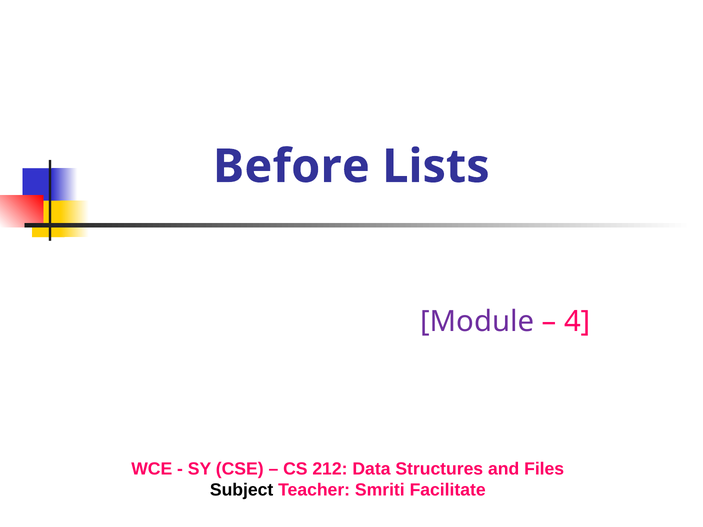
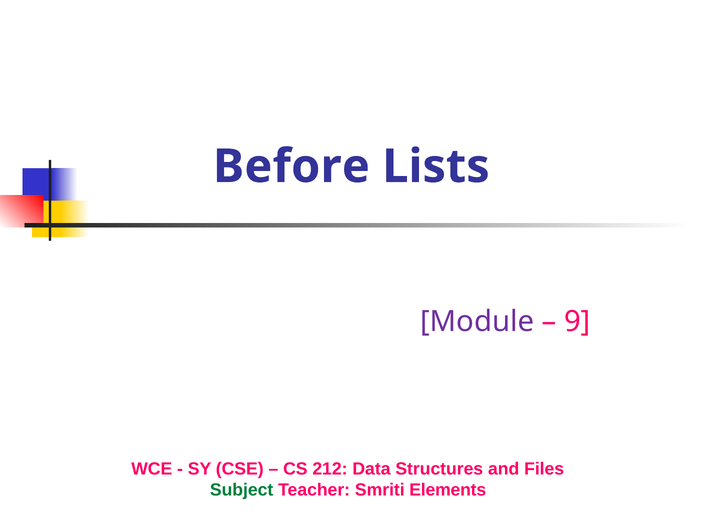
4: 4 -> 9
Subject colour: black -> green
Facilitate: Facilitate -> Elements
